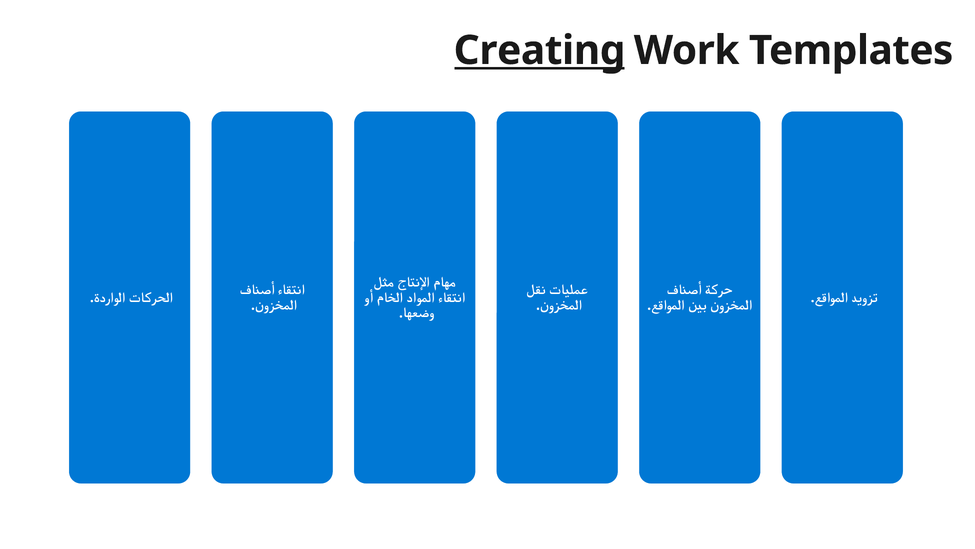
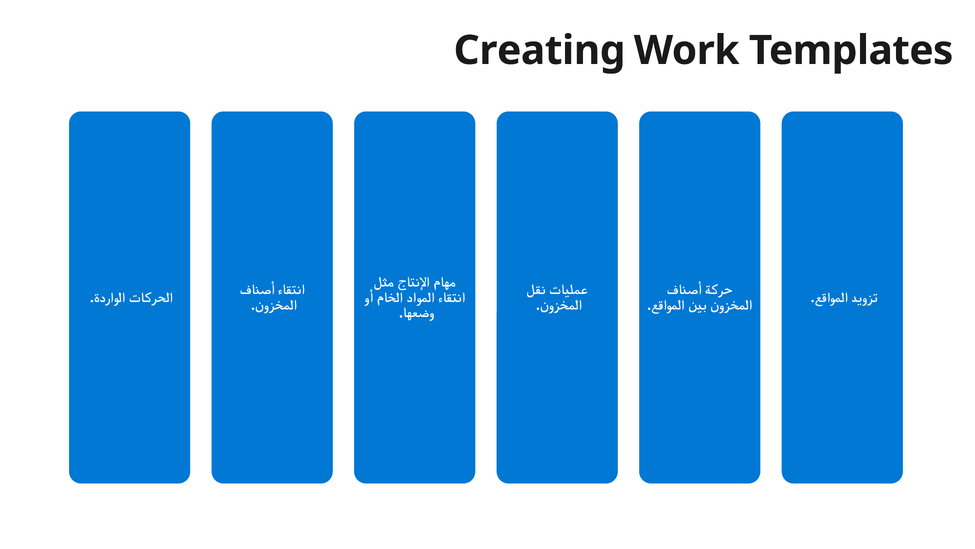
Creating underline: present -> none
